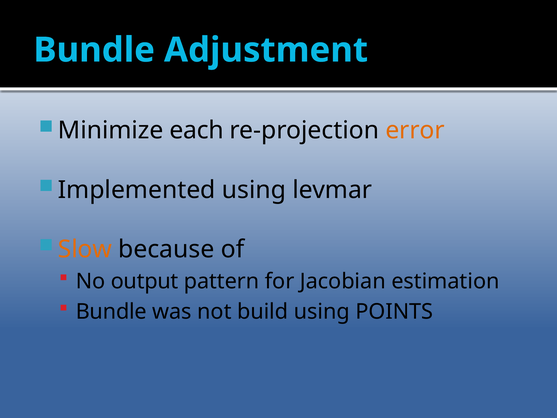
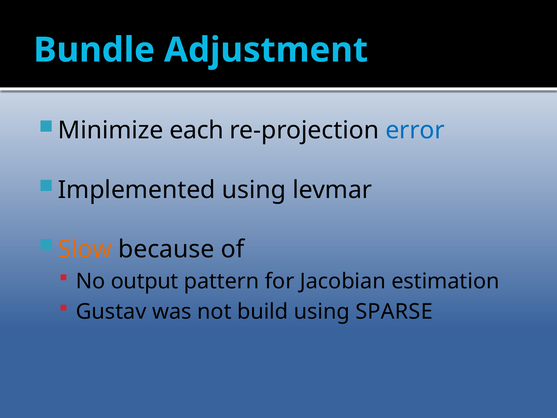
error colour: orange -> blue
Bundle at (111, 311): Bundle -> Gustav
POINTS: POINTS -> SPARSE
